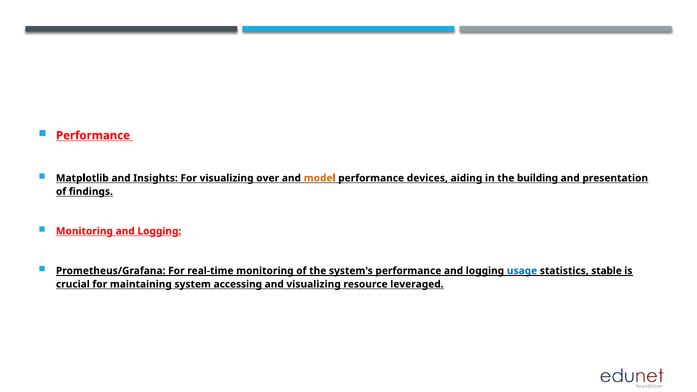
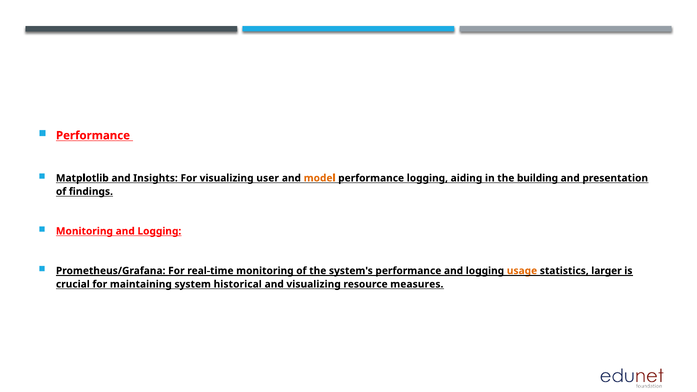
over: over -> user
performance devices: devices -> logging
usage colour: blue -> orange
stable: stable -> larger
accessing: accessing -> historical
leveraged: leveraged -> measures
